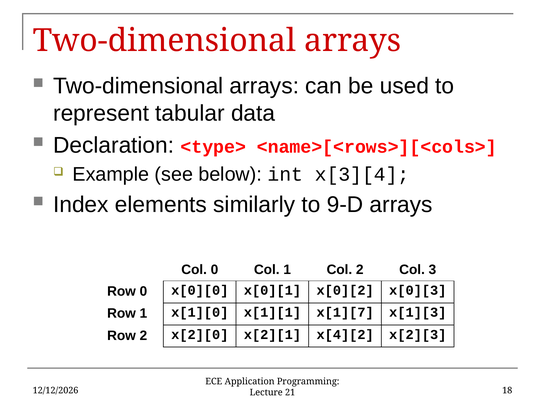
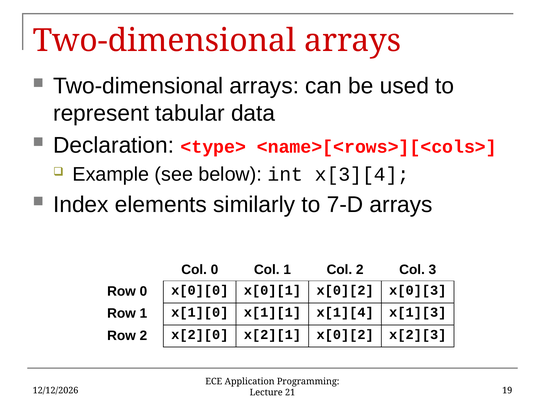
9-D: 9-D -> 7-D
x[1][7: x[1][7 -> x[1][4
x[2][1 x[4][2: x[4][2 -> x[0][2
18: 18 -> 19
